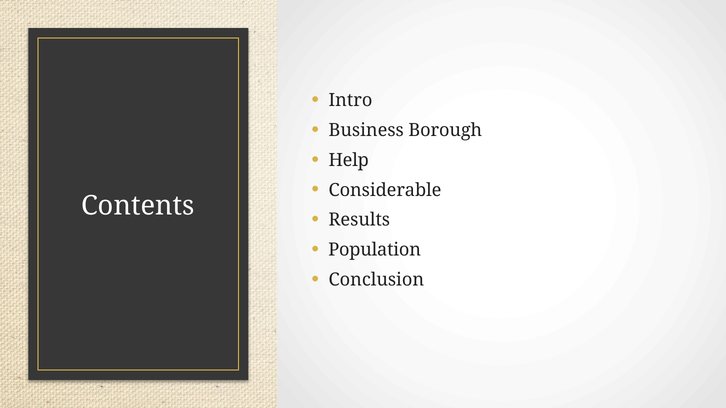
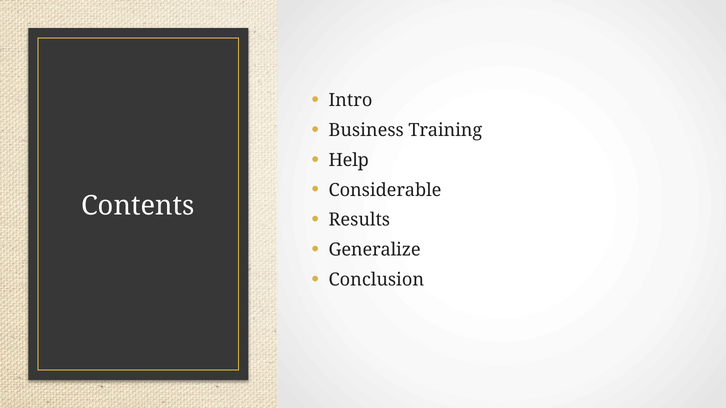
Borough: Borough -> Training
Population: Population -> Generalize
